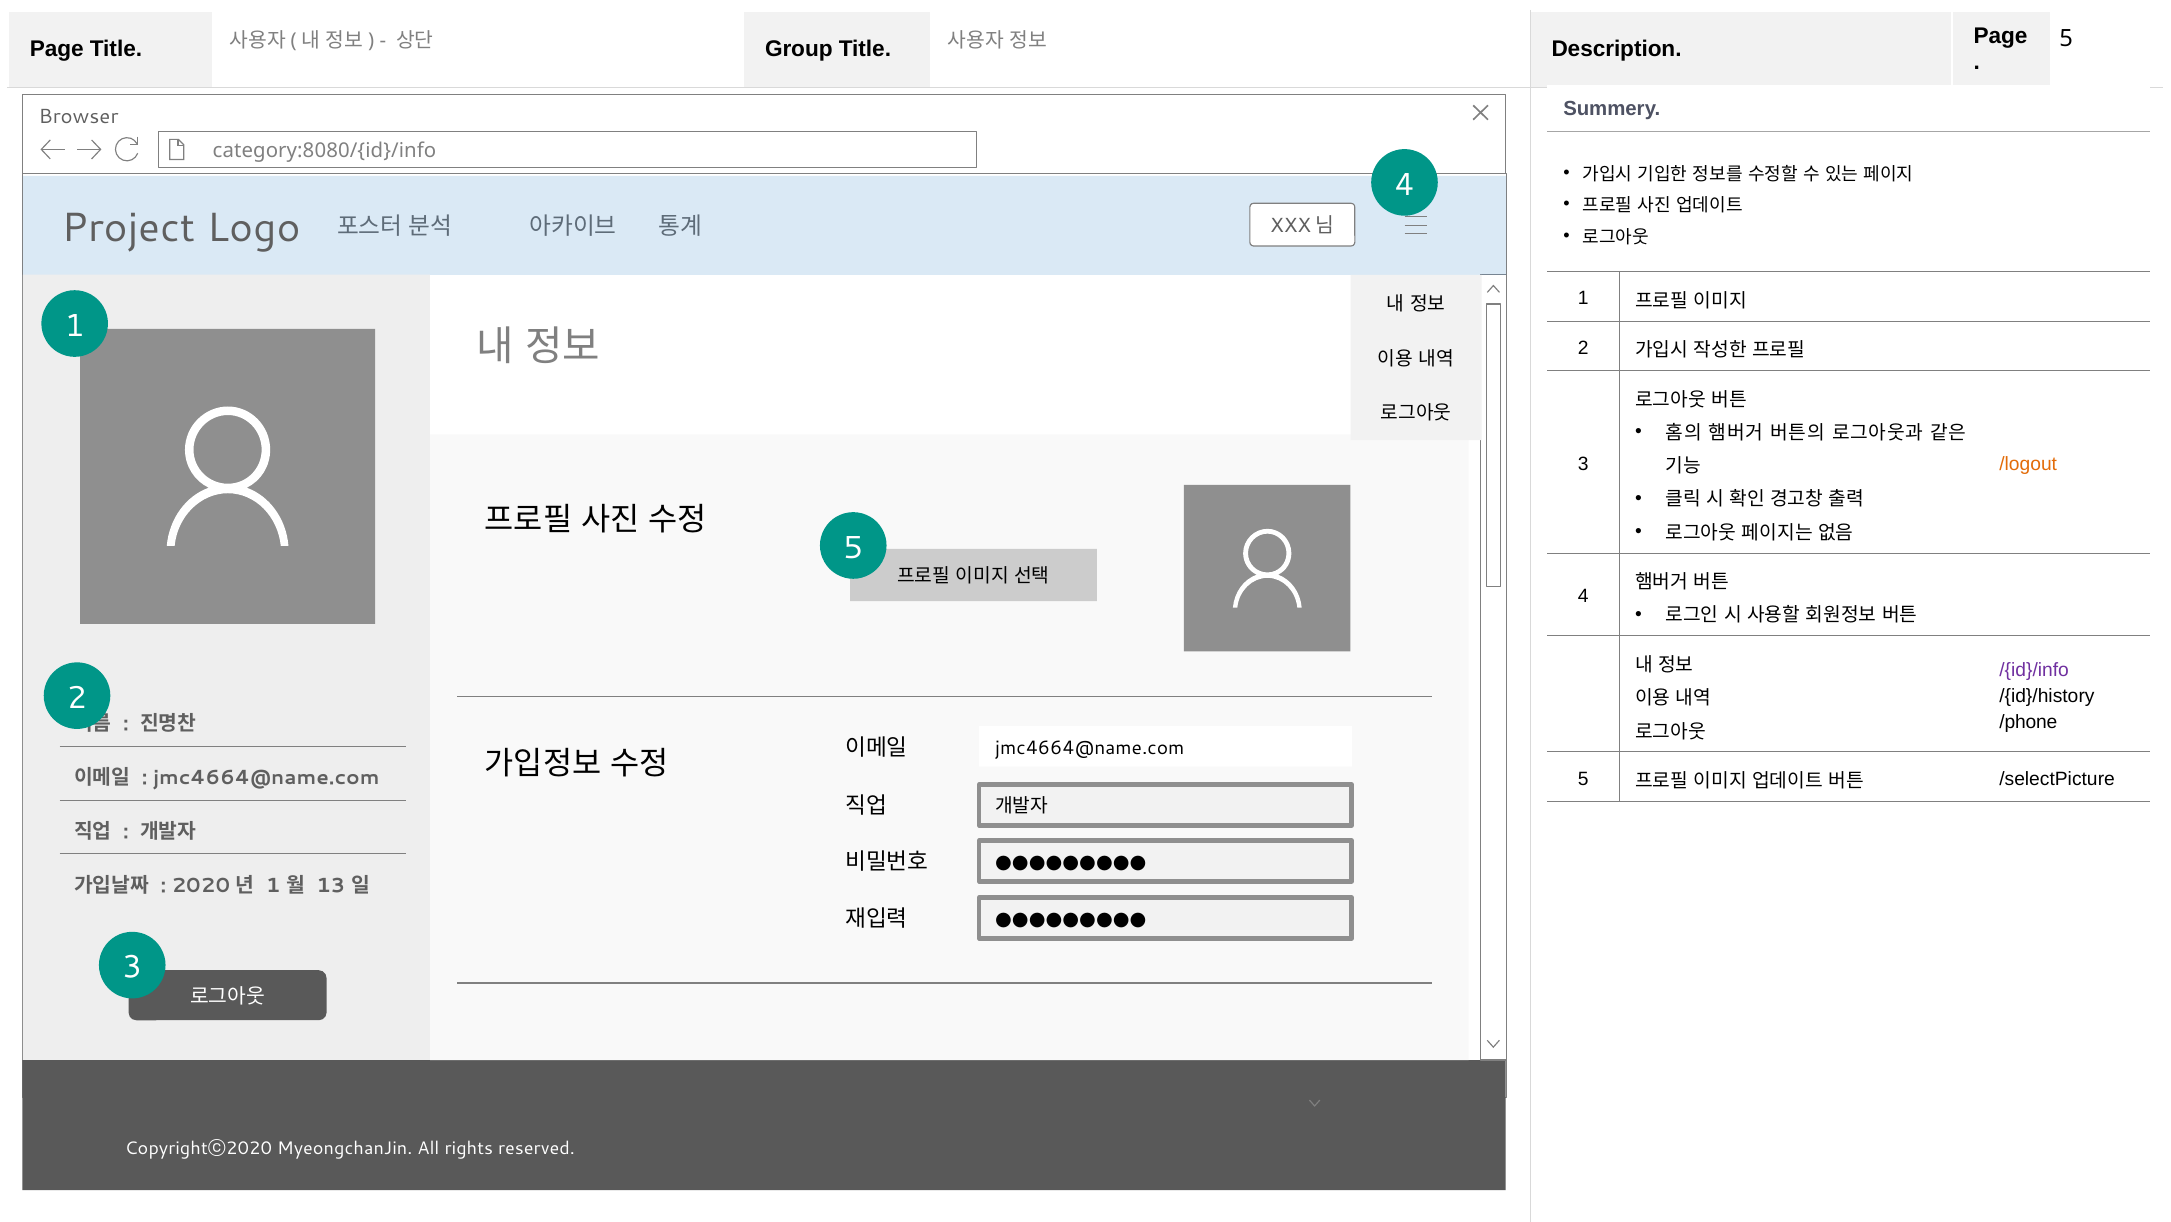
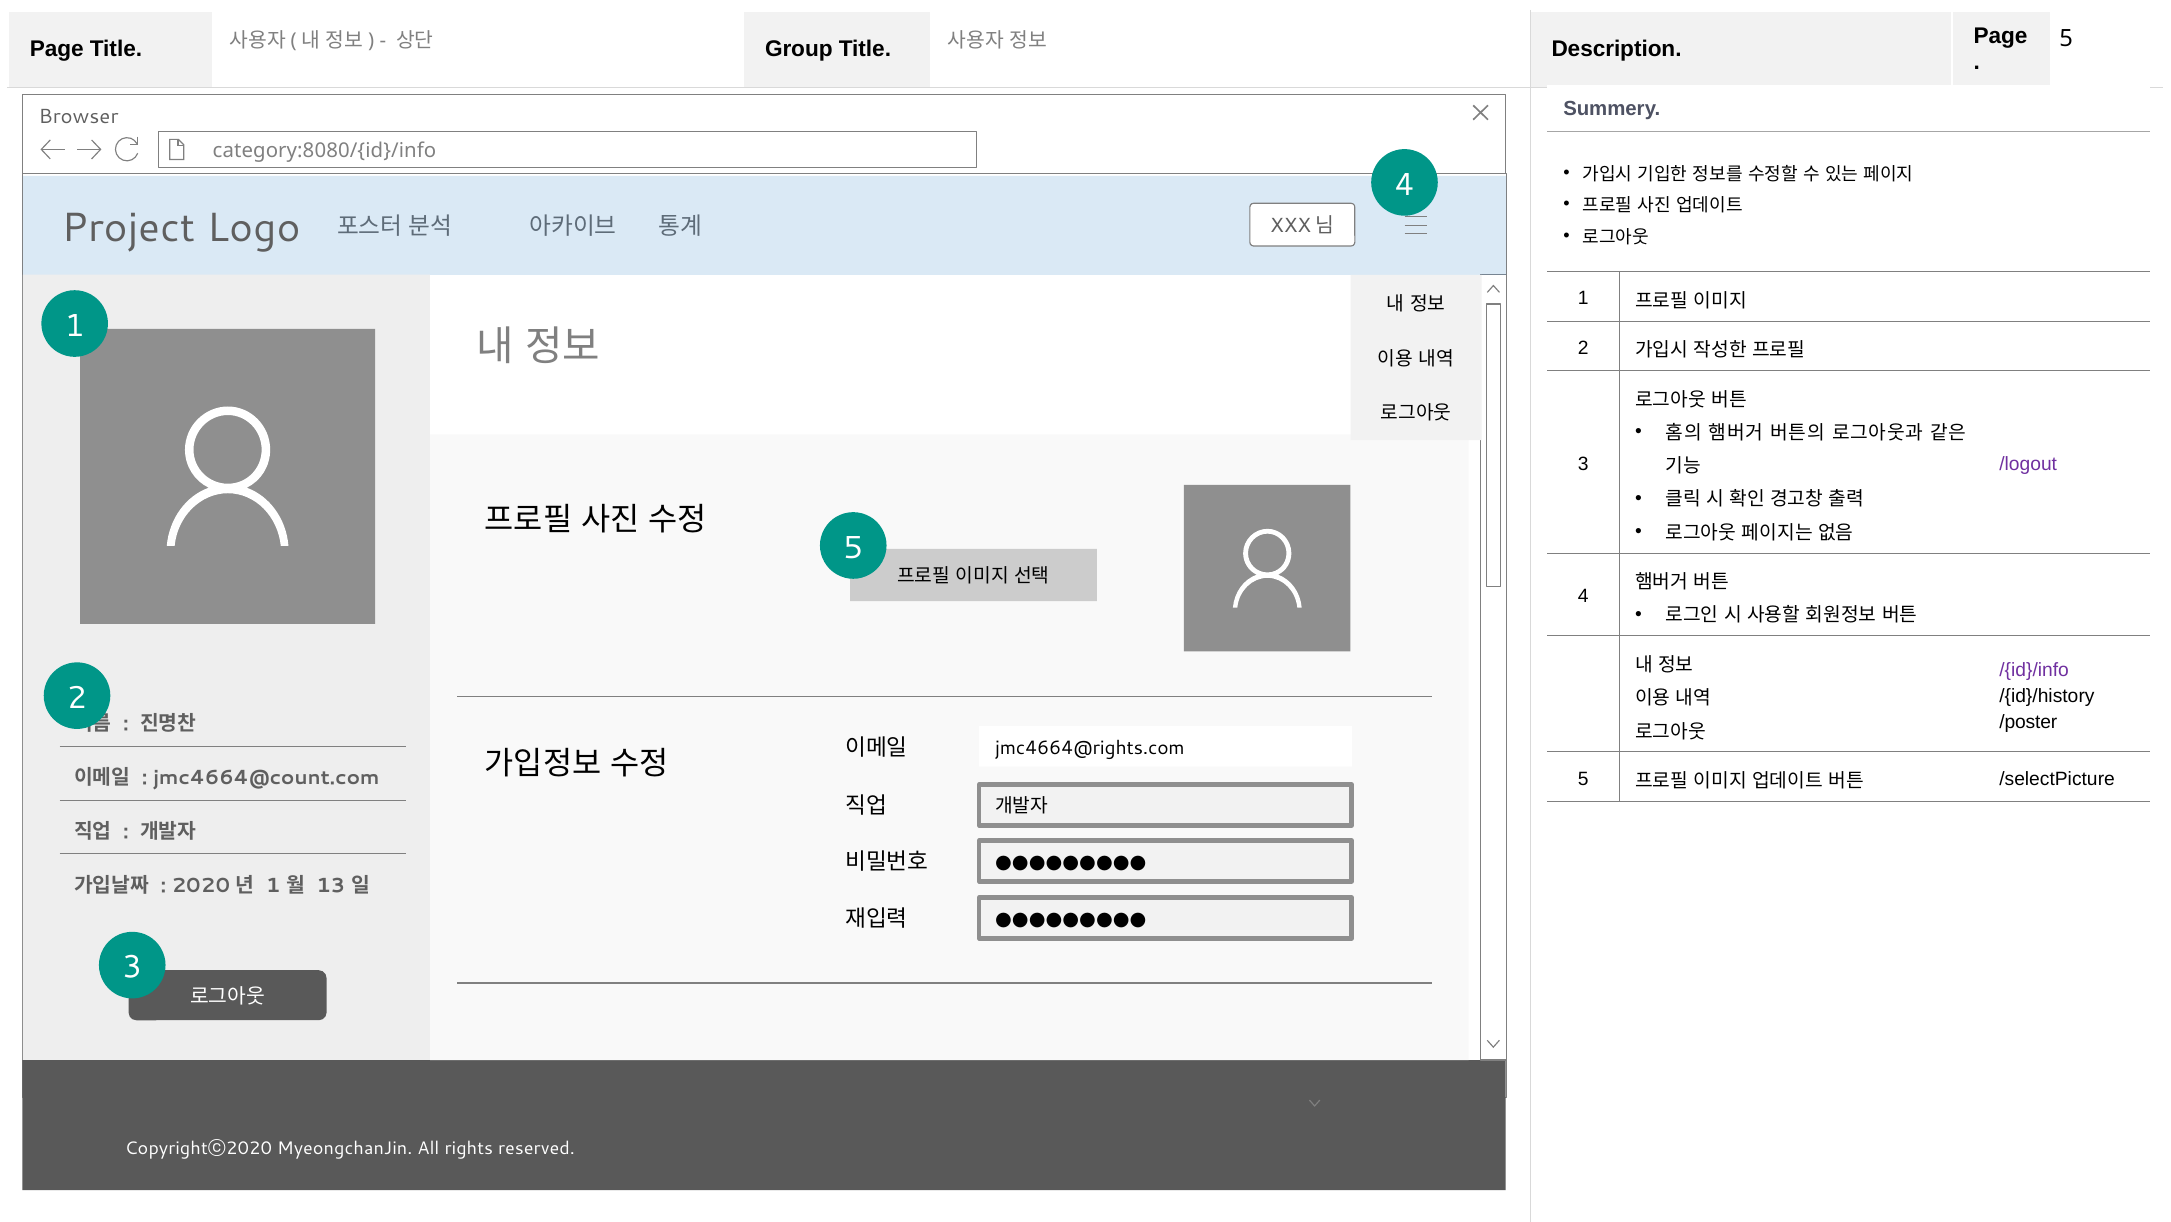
/logout colour: orange -> purple
/phone: /phone -> /poster
jmc4664@name.com at (1090, 747): jmc4664@name.com -> jmc4664@rights.com
jmc4664@name.com at (266, 777): jmc4664@name.com -> jmc4664@count.com
